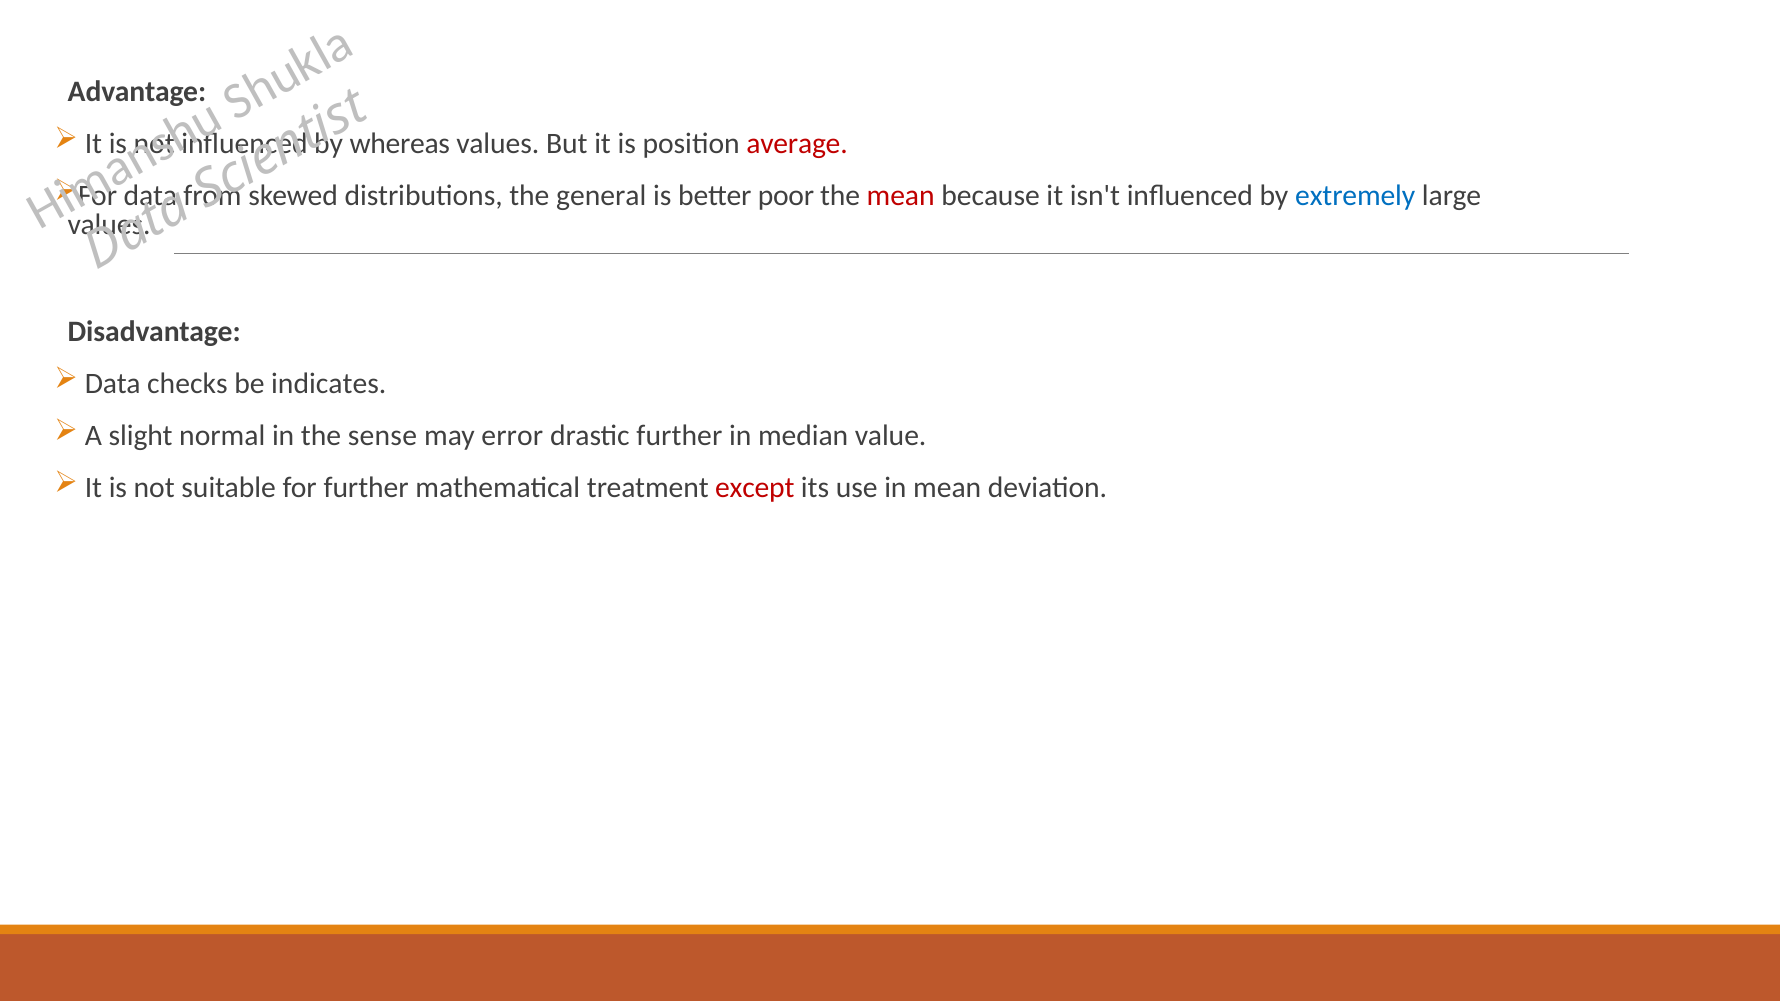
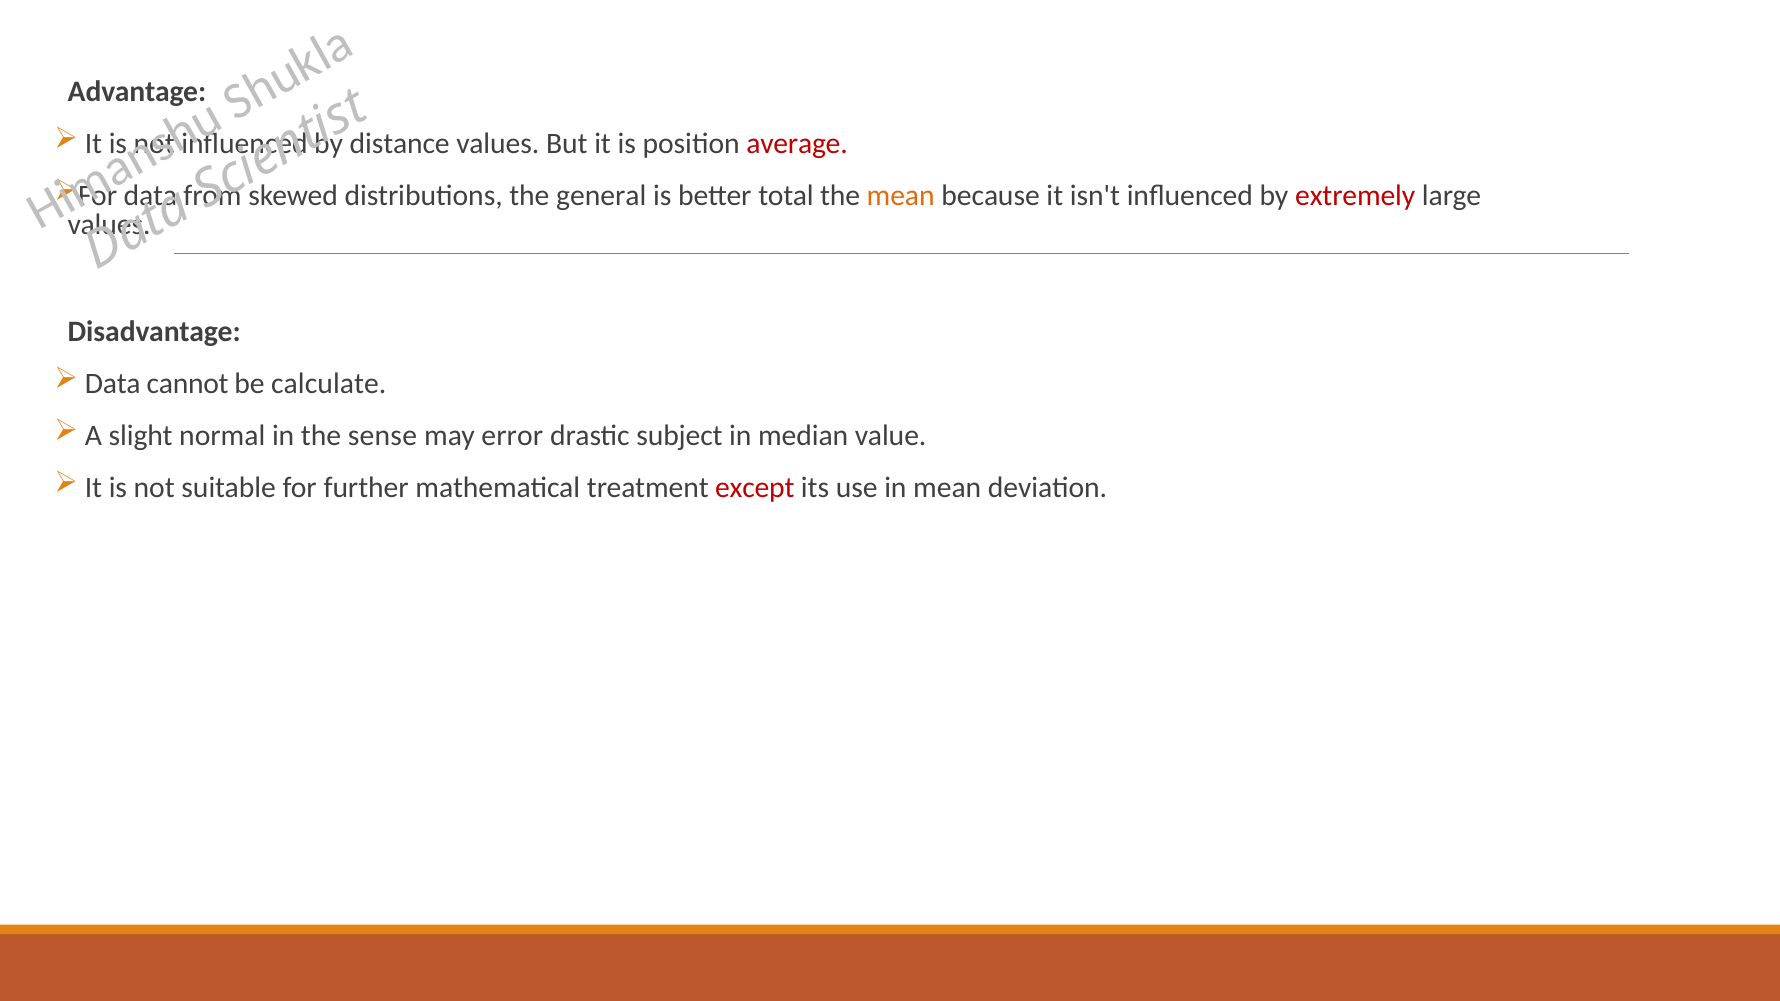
whereas: whereas -> distance
poor: poor -> total
mean at (901, 196) colour: red -> orange
extremely colour: blue -> red
checks: checks -> cannot
indicates: indicates -> calculate
drastic further: further -> subject
